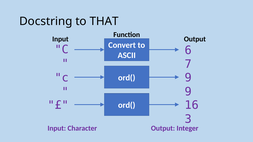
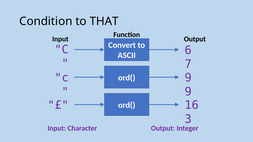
Docstring: Docstring -> Condition
